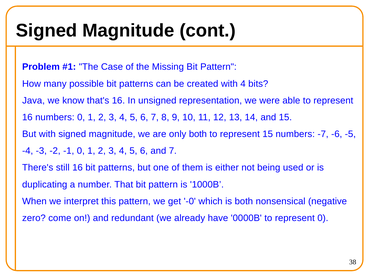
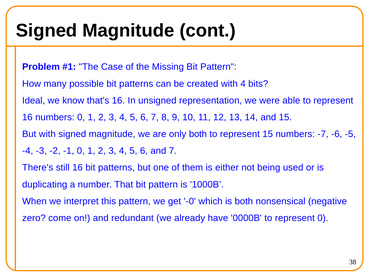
Java: Java -> Ideal
